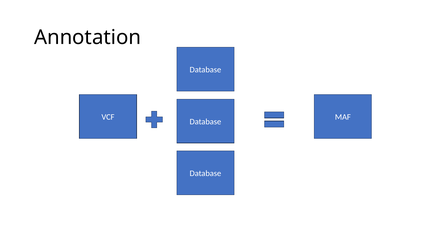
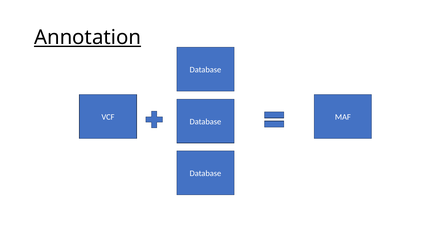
Annotation underline: none -> present
